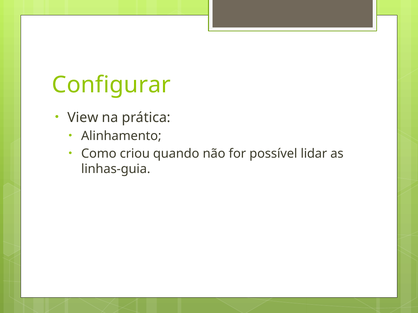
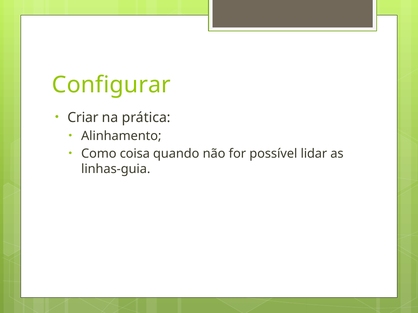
View: View -> Criar
criou: criou -> coisa
